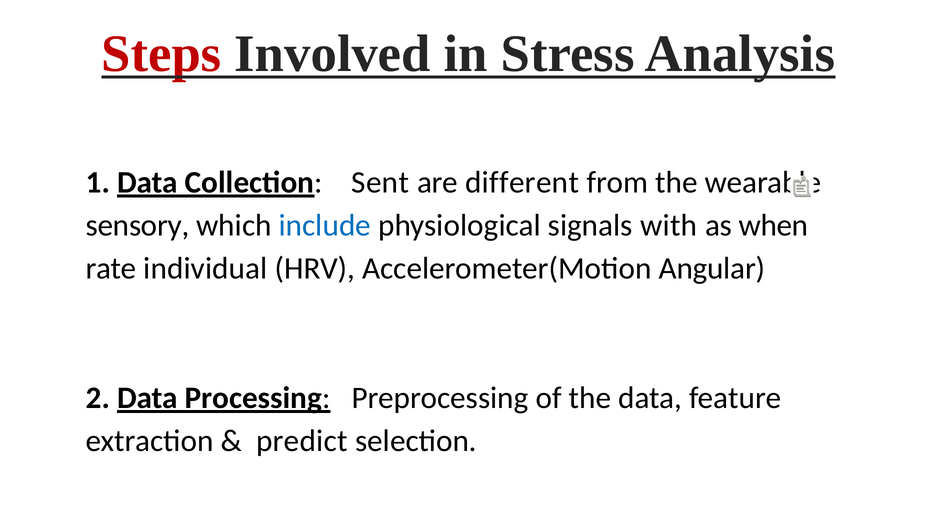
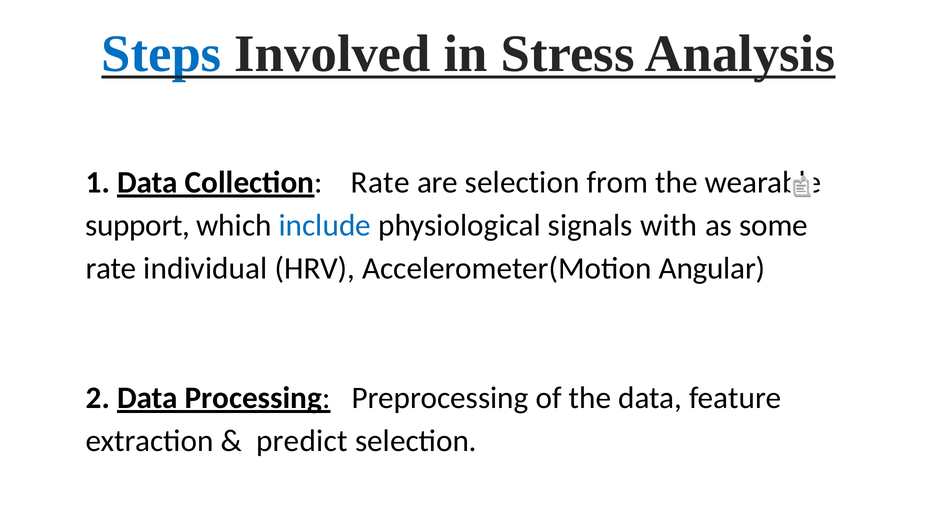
Steps colour: red -> blue
Collection Sent: Sent -> Rate
are different: different -> selection
sensory: sensory -> support
when: when -> some
